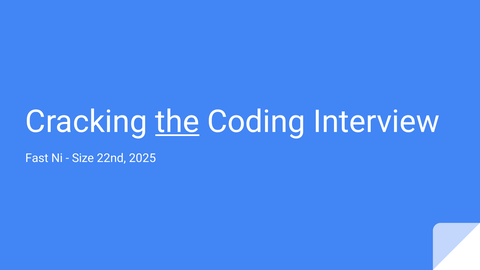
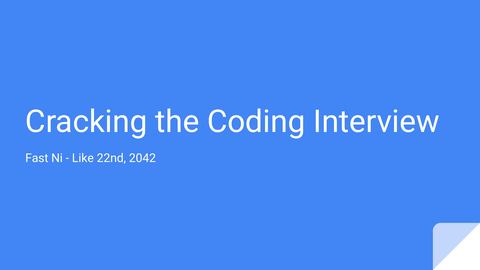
the underline: present -> none
Size: Size -> Like
2025: 2025 -> 2042
